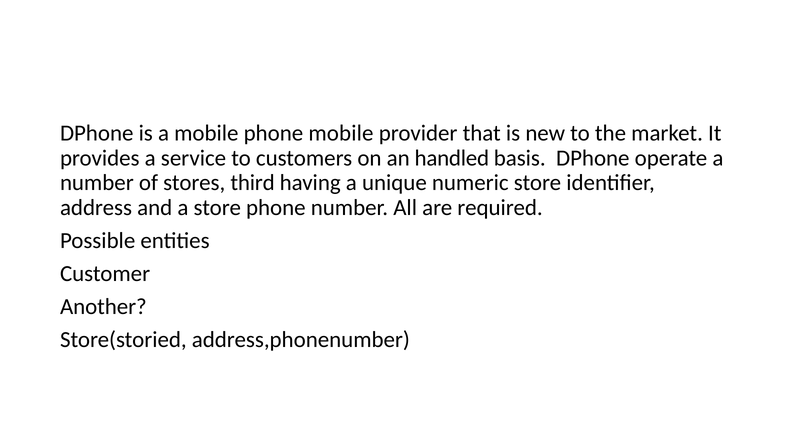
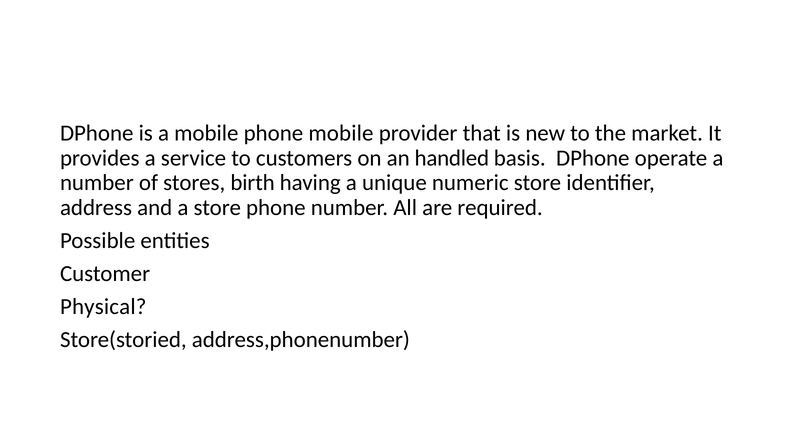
third: third -> birth
Another: Another -> Physical
